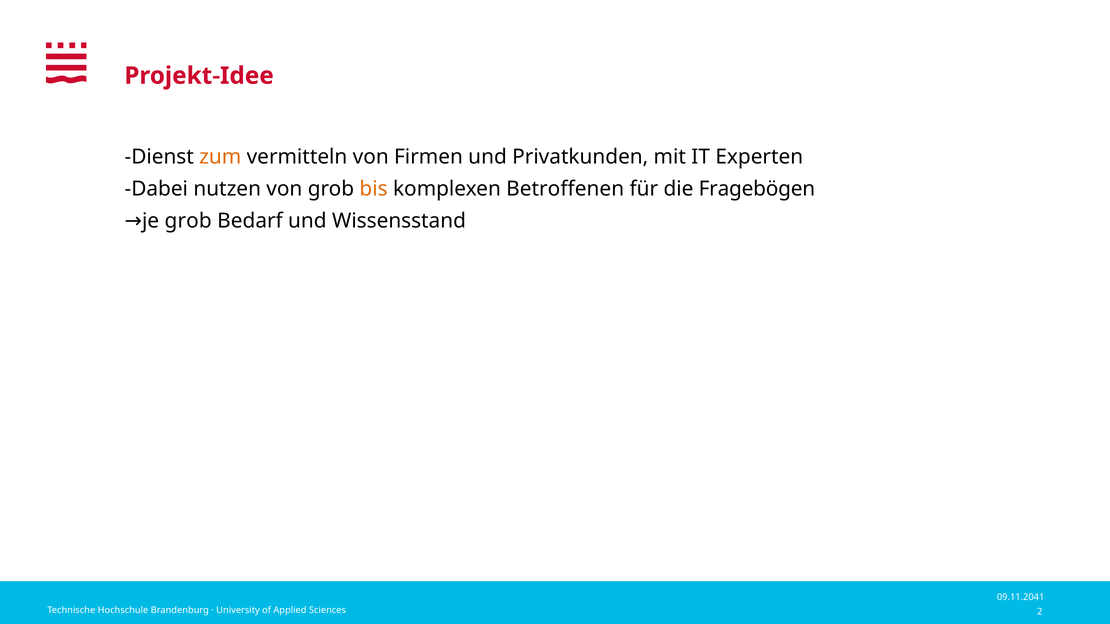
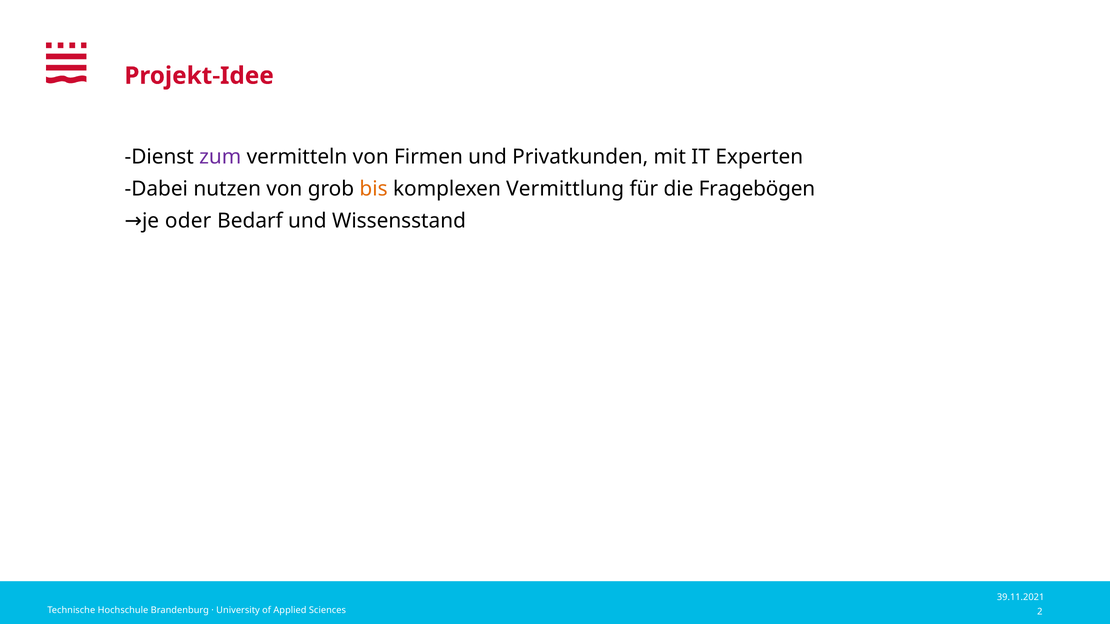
zum colour: orange -> purple
Betroffenen: Betroffenen -> Vermittlung
grob at (188, 221): grob -> oder
09.11.2041: 09.11.2041 -> 39.11.2021
